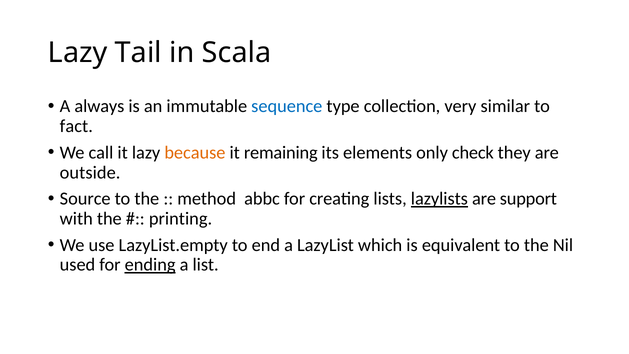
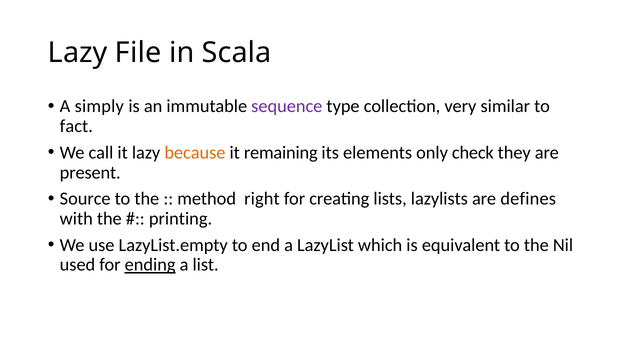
Tail: Tail -> File
always: always -> simply
sequence colour: blue -> purple
outside: outside -> present
abbc: abbc -> right
lazylists underline: present -> none
support: support -> defines
